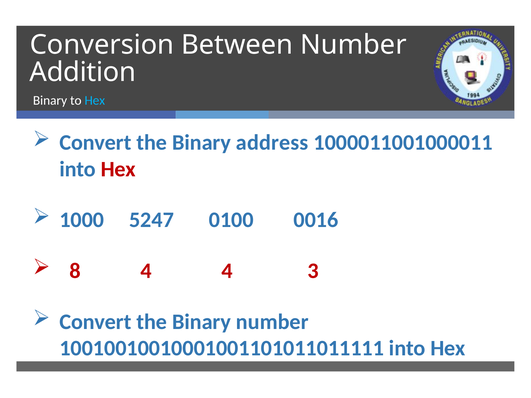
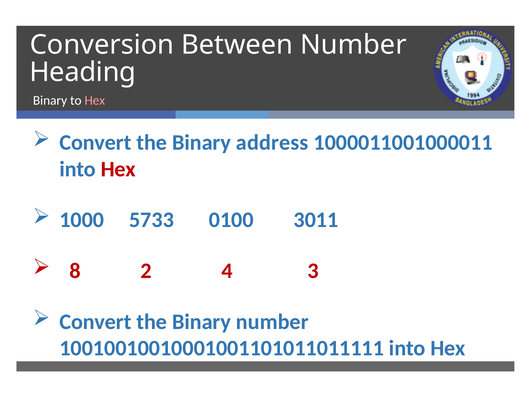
Addition: Addition -> Heading
Hex at (95, 101) colour: light blue -> pink
5247: 5247 -> 5733
0016: 0016 -> 3011
8 4: 4 -> 2
